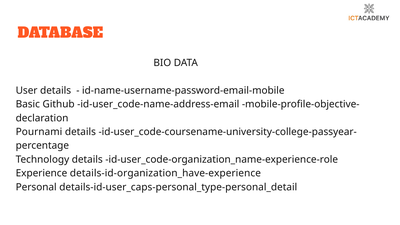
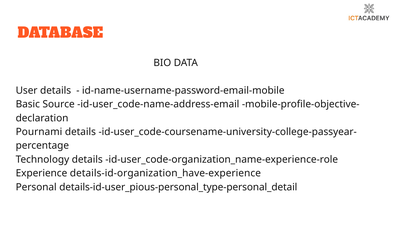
Github: Github -> Source
details-id-user_caps-personal_type-personal_detail: details-id-user_caps-personal_type-personal_detail -> details-id-user_pious-personal_type-personal_detail
